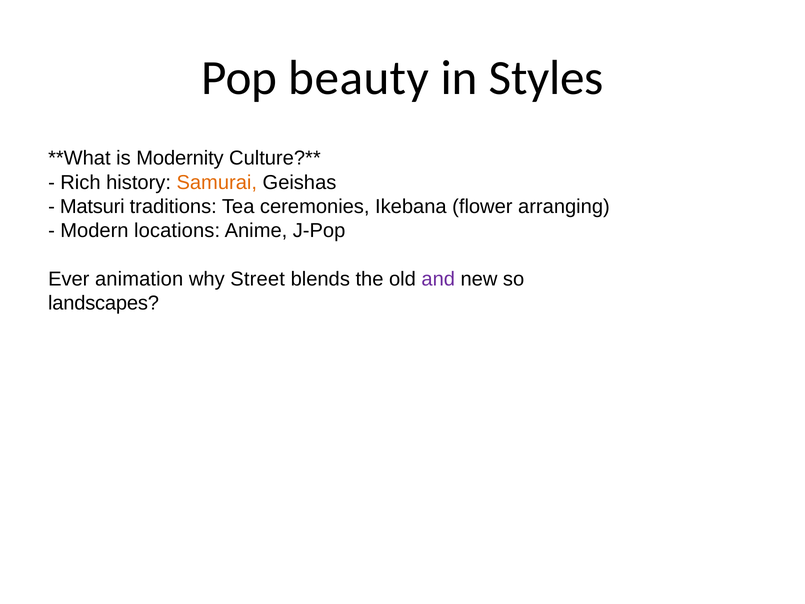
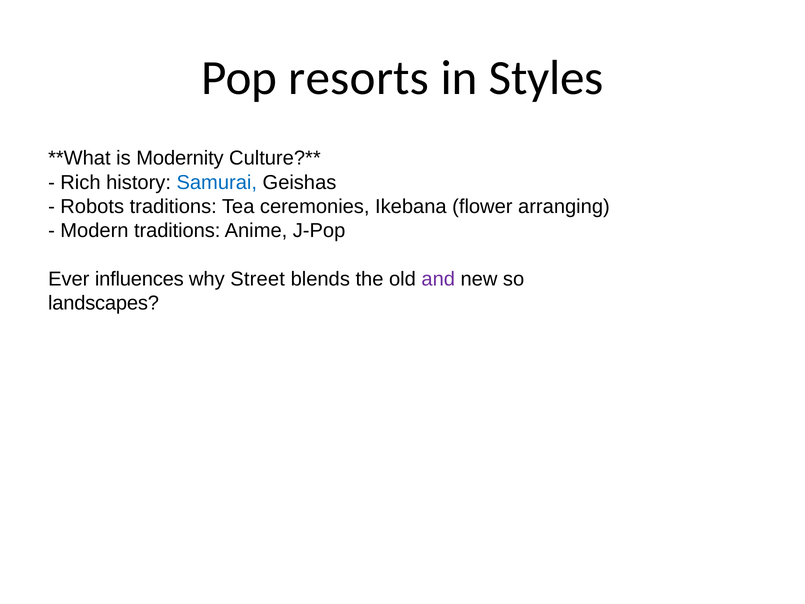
beauty: beauty -> resorts
Samurai colour: orange -> blue
Matsuri: Matsuri -> Robots
Modern locations: locations -> traditions
animation: animation -> influences
